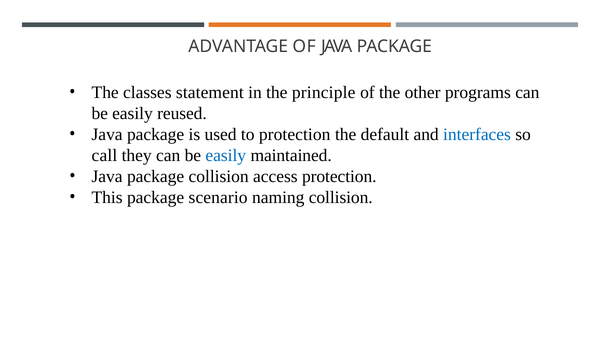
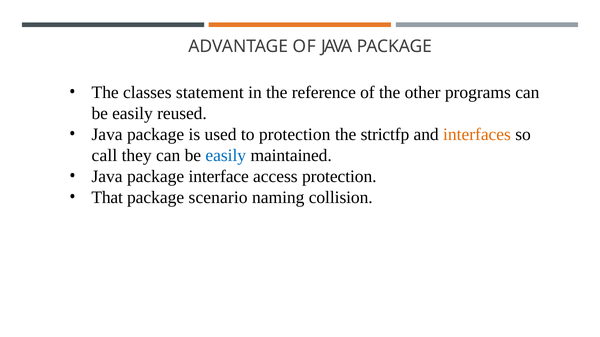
principle: principle -> reference
default: default -> strictfp
interfaces colour: blue -> orange
package collision: collision -> interface
This: This -> That
